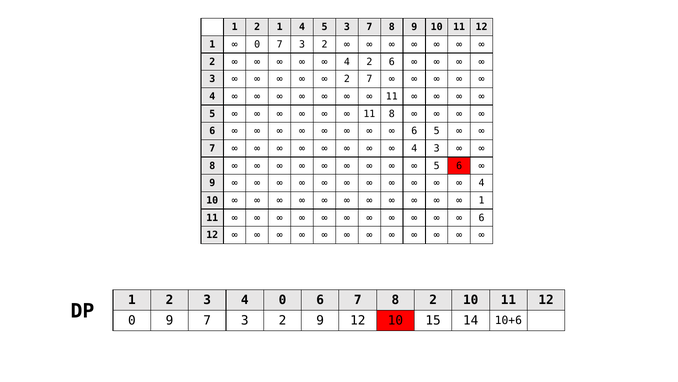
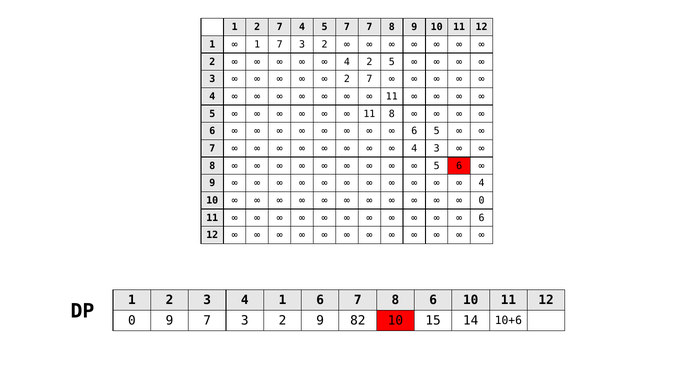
1 2 1: 1 -> 7
5 3: 3 -> 7
0 at (257, 44): 0 -> 1
2 6: 6 -> 5
1 at (482, 200): 1 -> 0
4 0: 0 -> 1
8 2: 2 -> 6
9 12: 12 -> 82
